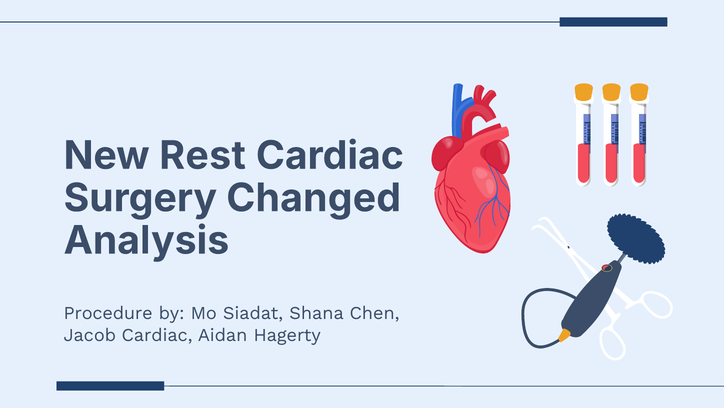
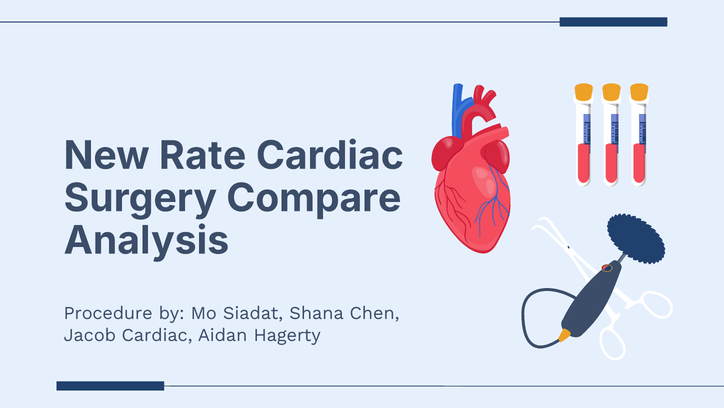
Rest: Rest -> Rate
Changed: Changed -> Compare
